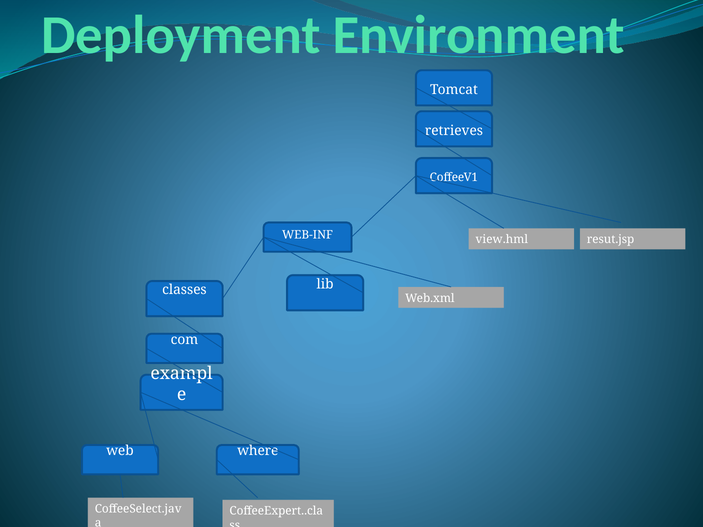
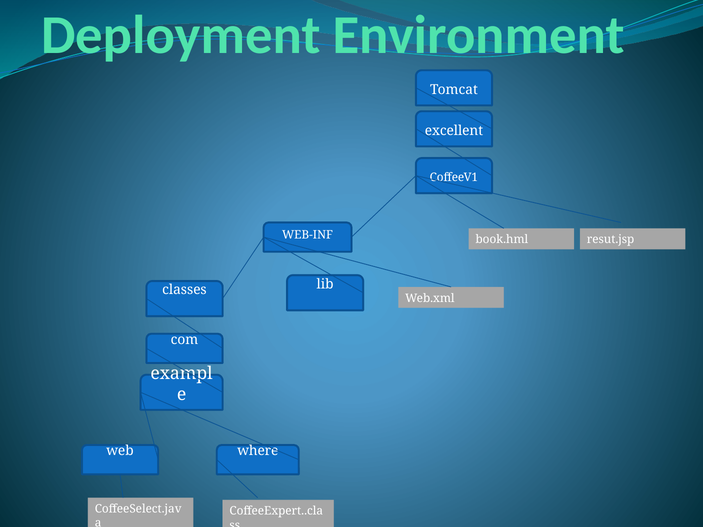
retrieves: retrieves -> excellent
view.hml: view.hml -> book.hml
